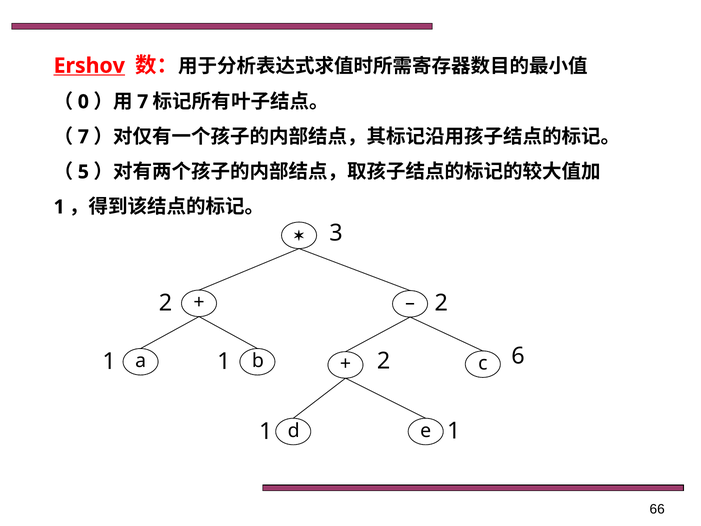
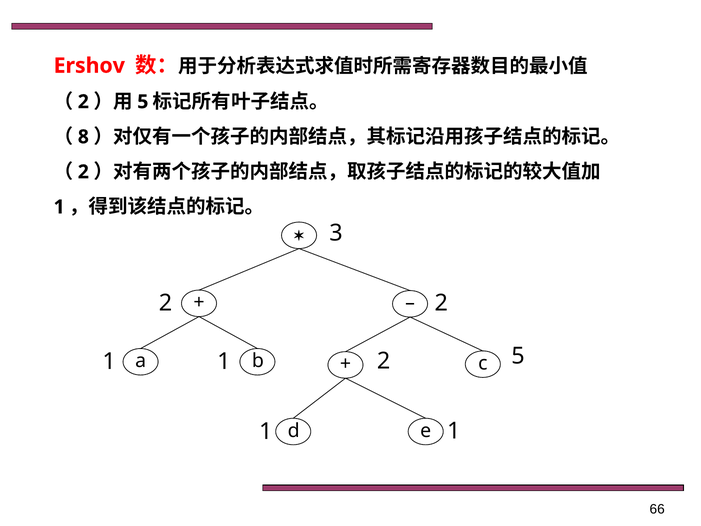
Ershov underline: present -> none
0 at (83, 102): 0 -> 2
7 at (143, 102): 7 -> 5
7 at (83, 137): 7 -> 8
5 at (83, 172): 5 -> 2
2 6: 6 -> 5
